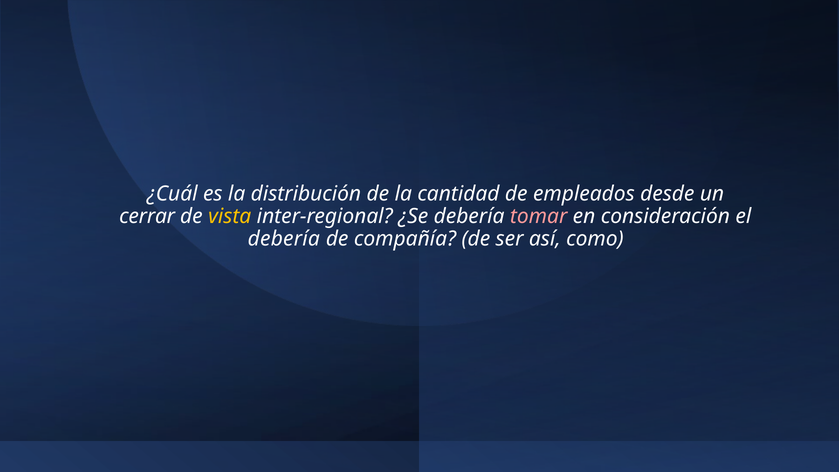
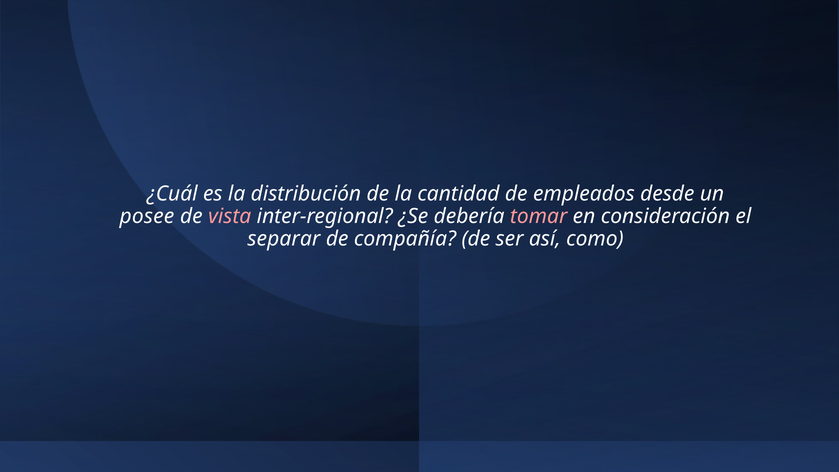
cerrar: cerrar -> posee
vista colour: yellow -> pink
debería at (284, 239): debería -> separar
